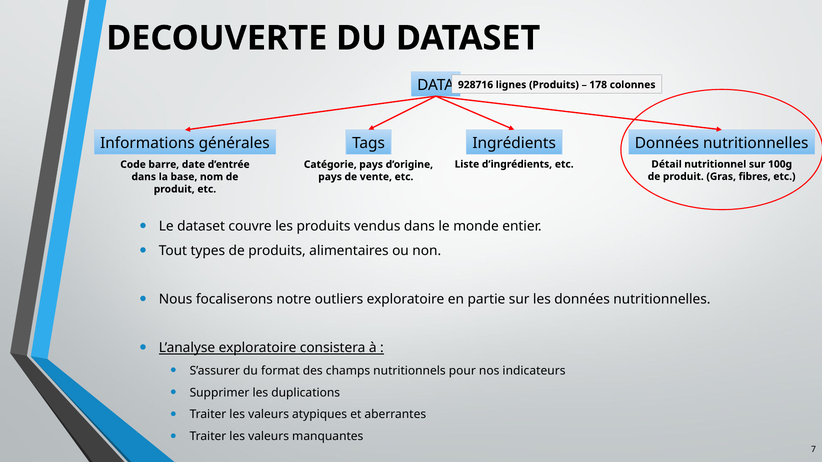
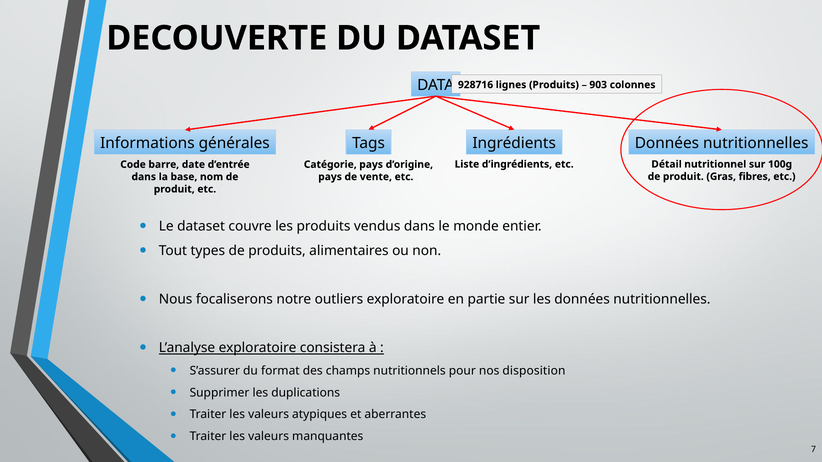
178: 178 -> 903
indicateurs: indicateurs -> disposition
